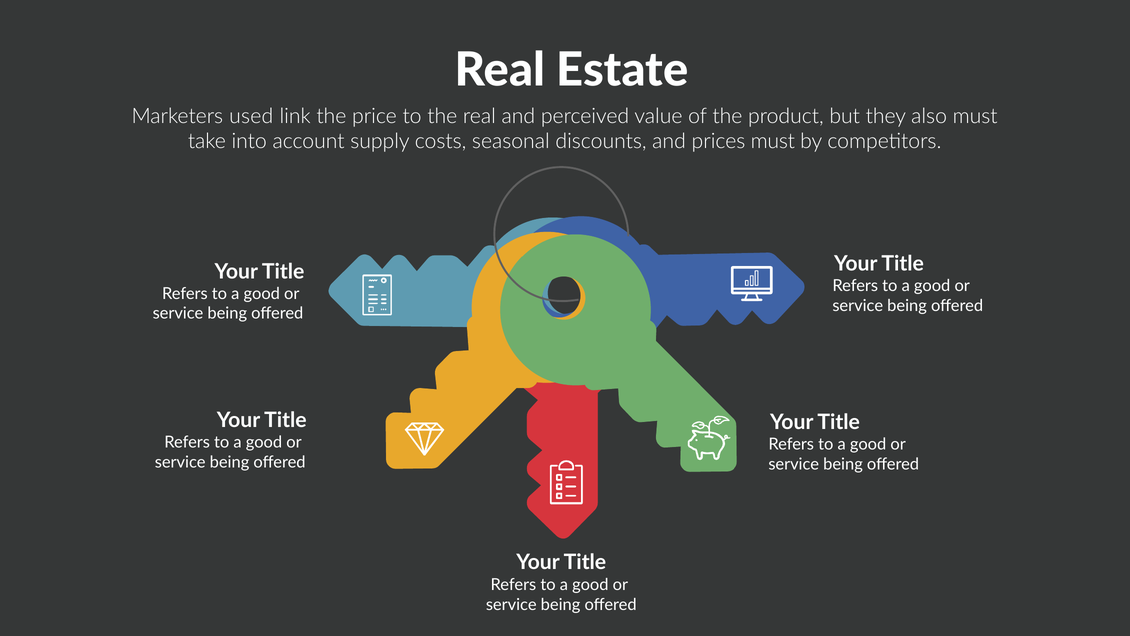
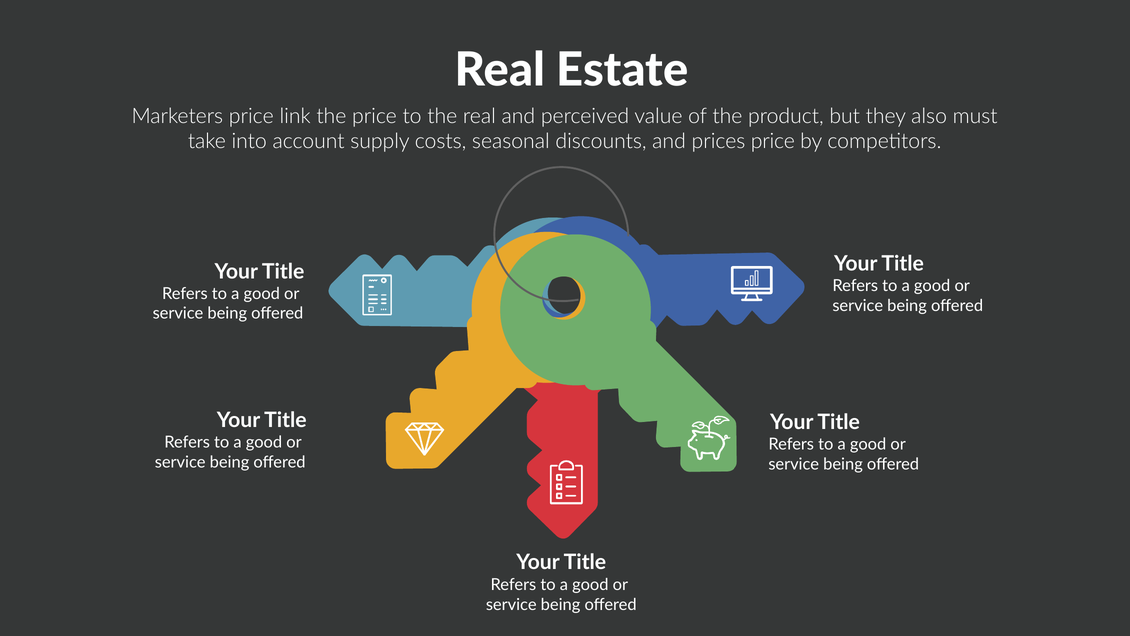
Marketers used: used -> price
prices must: must -> price
